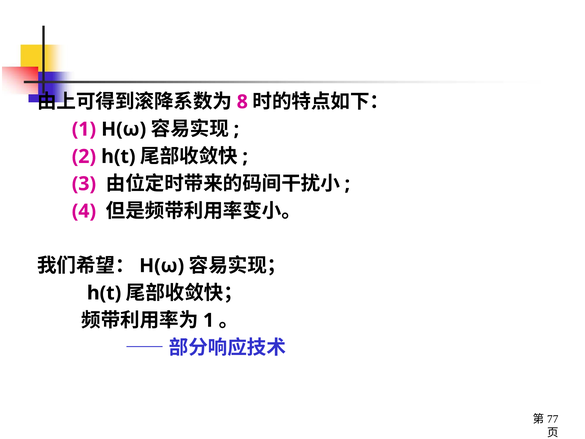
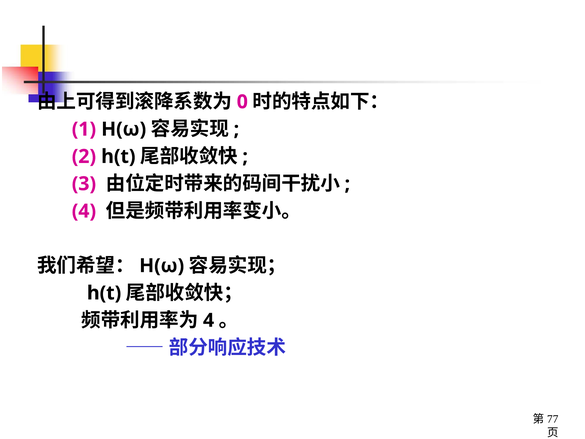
8: 8 -> 0
1 at (209, 320): 1 -> 4
